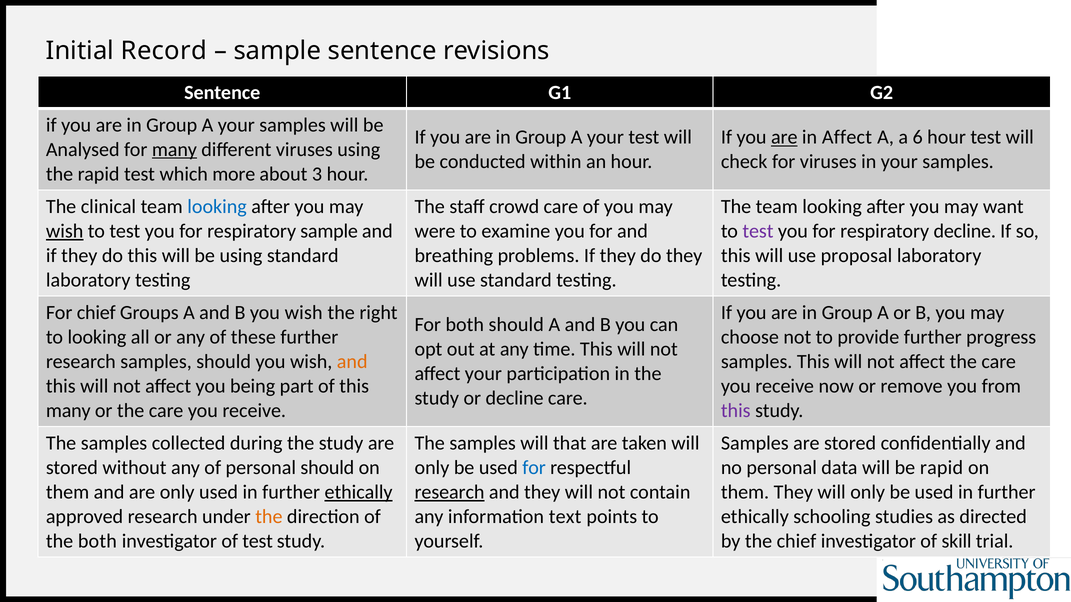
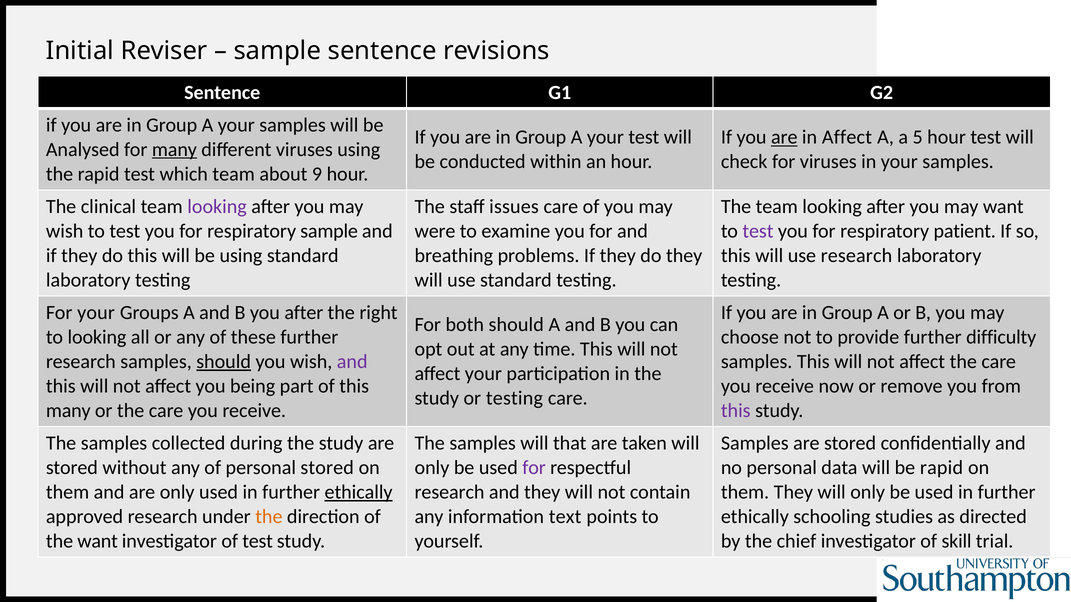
Record: Record -> Reviser
6: 6 -> 5
which more: more -> team
3: 3 -> 9
looking at (217, 207) colour: blue -> purple
crowd: crowd -> issues
wish at (65, 231) underline: present -> none
respiratory decline: decline -> patient
use proposal: proposal -> research
For chief: chief -> your
B you wish: wish -> after
progress: progress -> difficulty
should at (224, 362) underline: none -> present
and at (352, 362) colour: orange -> purple
or decline: decline -> testing
personal should: should -> stored
for at (534, 468) colour: blue -> purple
research at (450, 492) underline: present -> none
the both: both -> want
